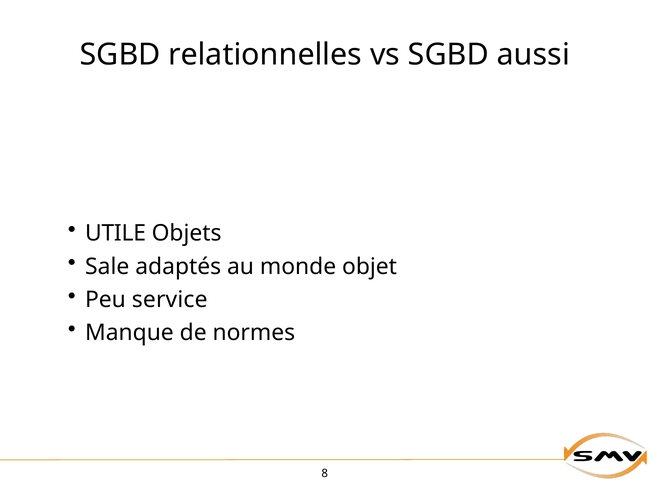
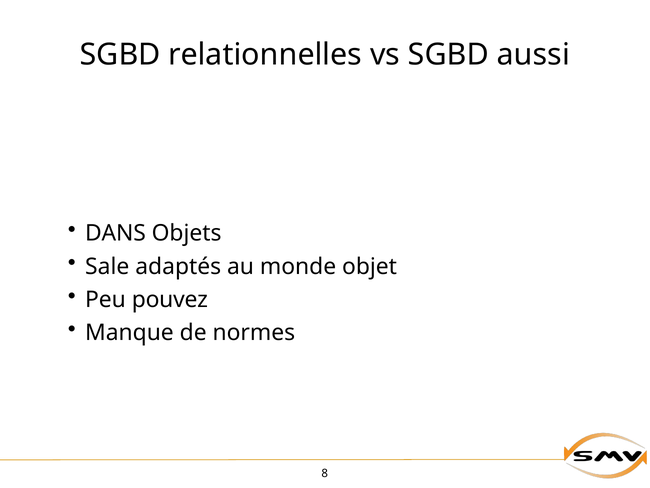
UTILE: UTILE -> DANS
service: service -> pouvez
